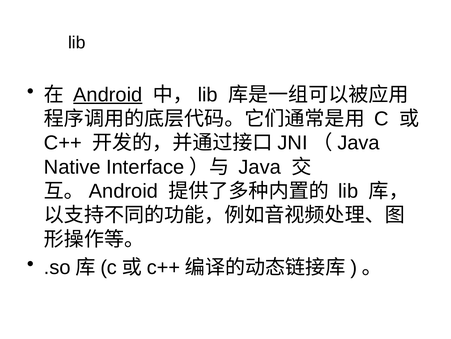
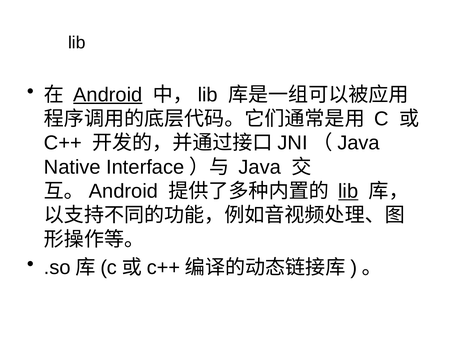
lib at (348, 191) underline: none -> present
